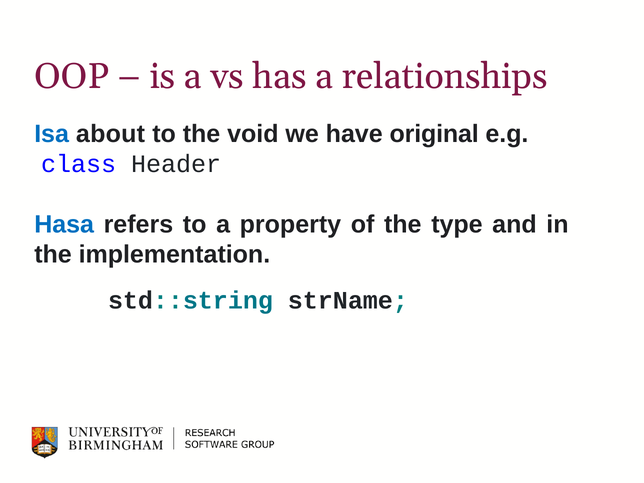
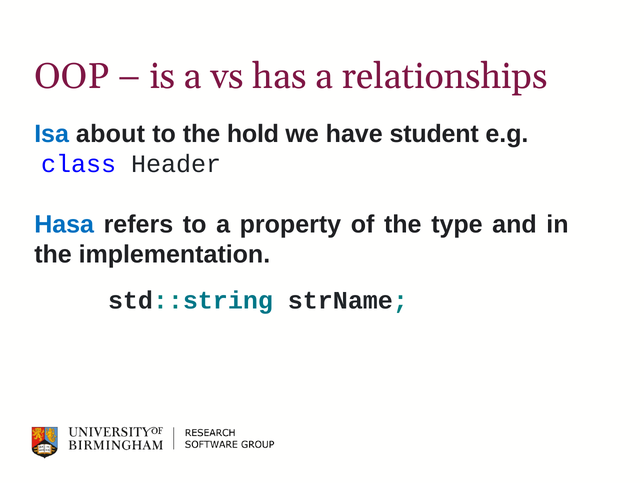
void: void -> hold
original: original -> student
